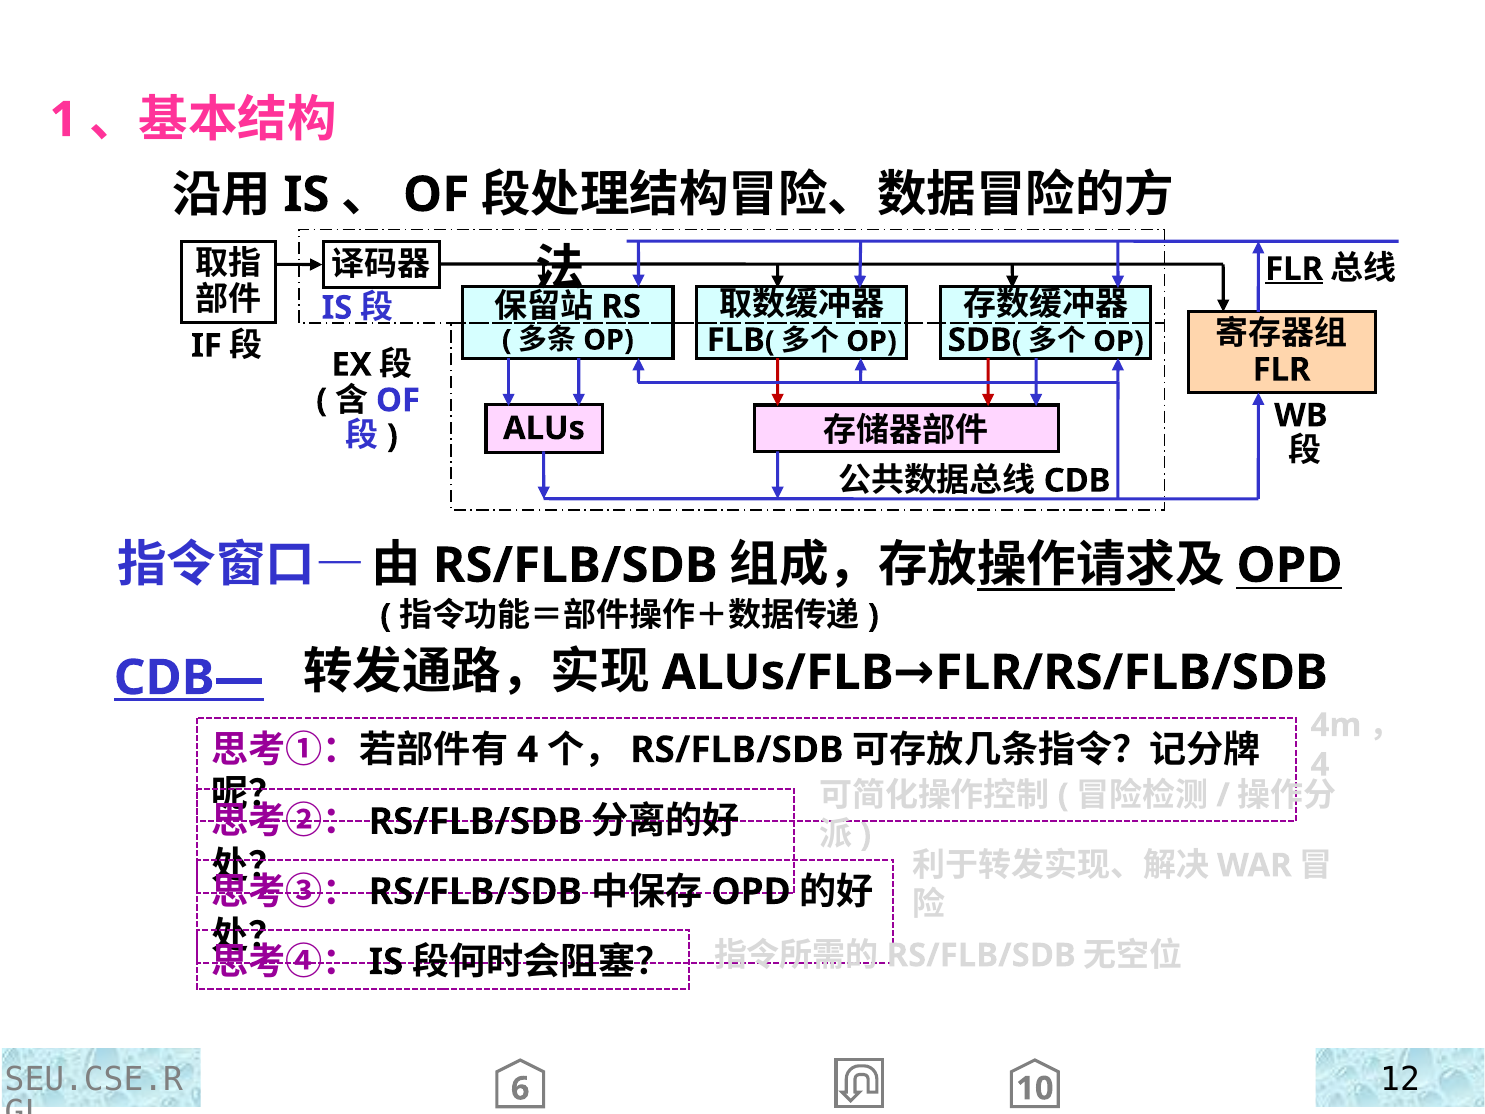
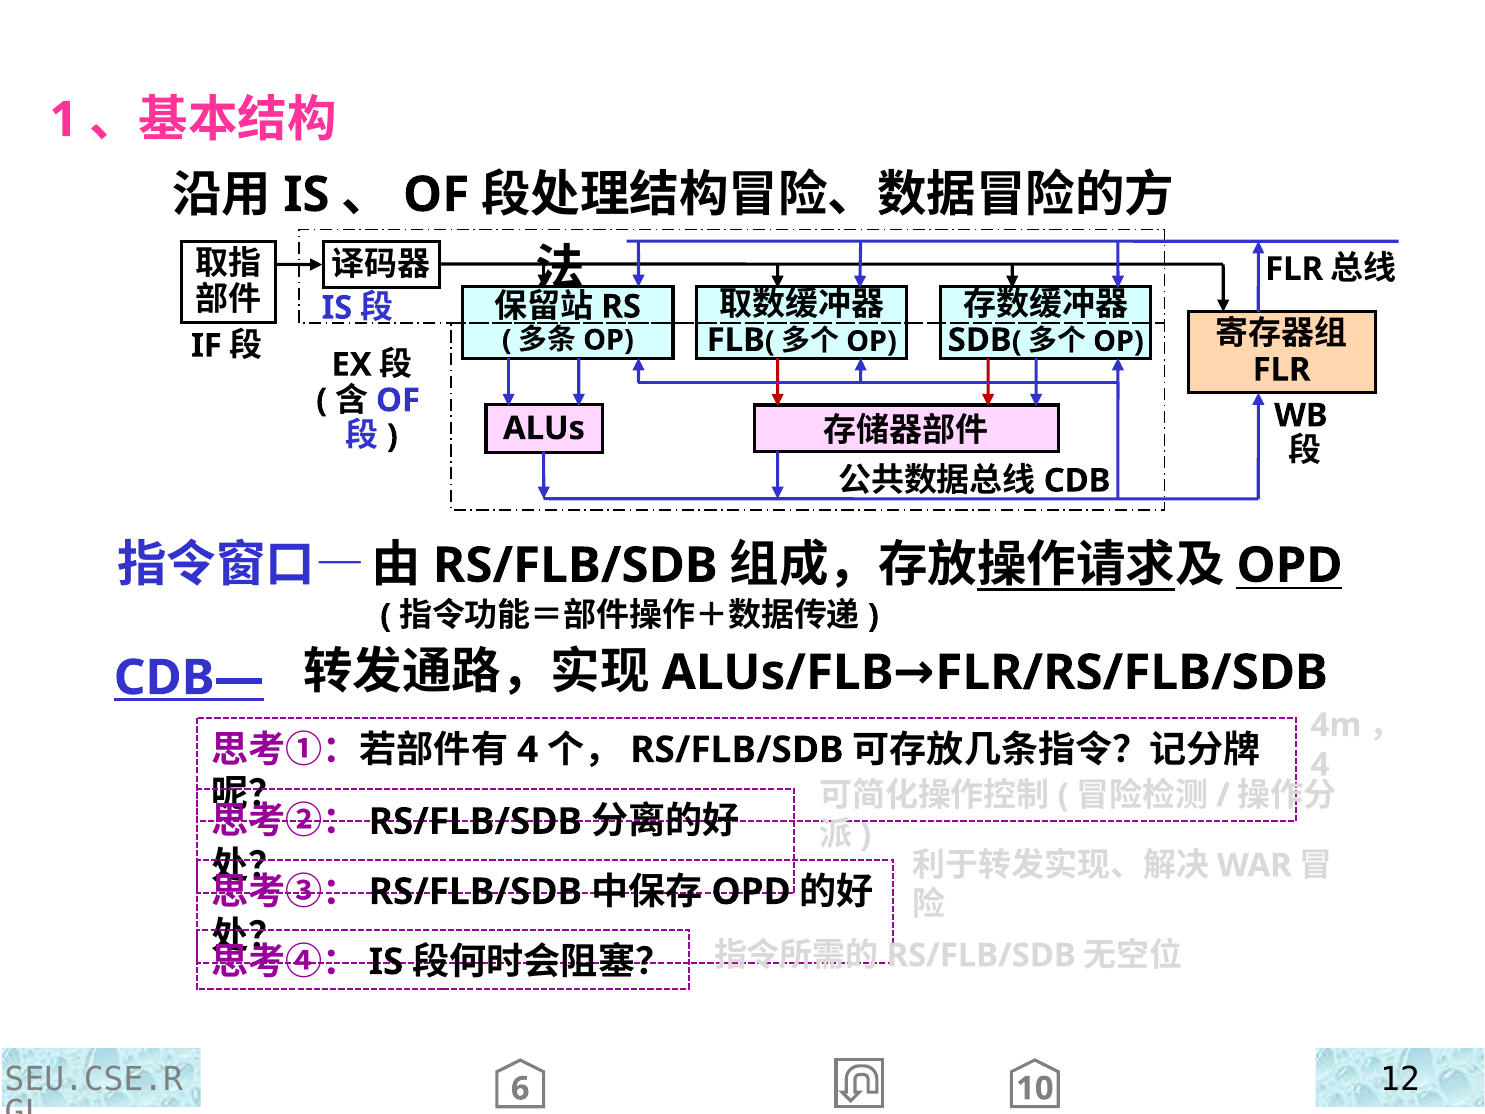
FLR at (1294, 269) underline: present -> none
